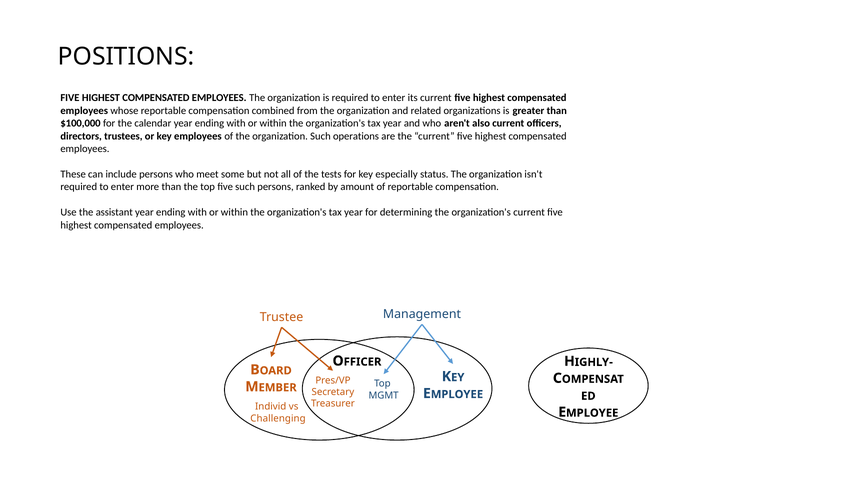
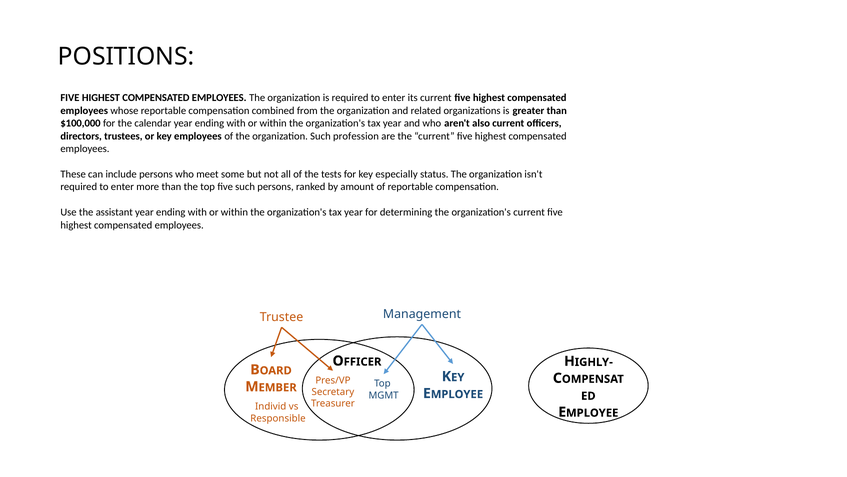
operations: operations -> profession
Challenging: Challenging -> Responsible
